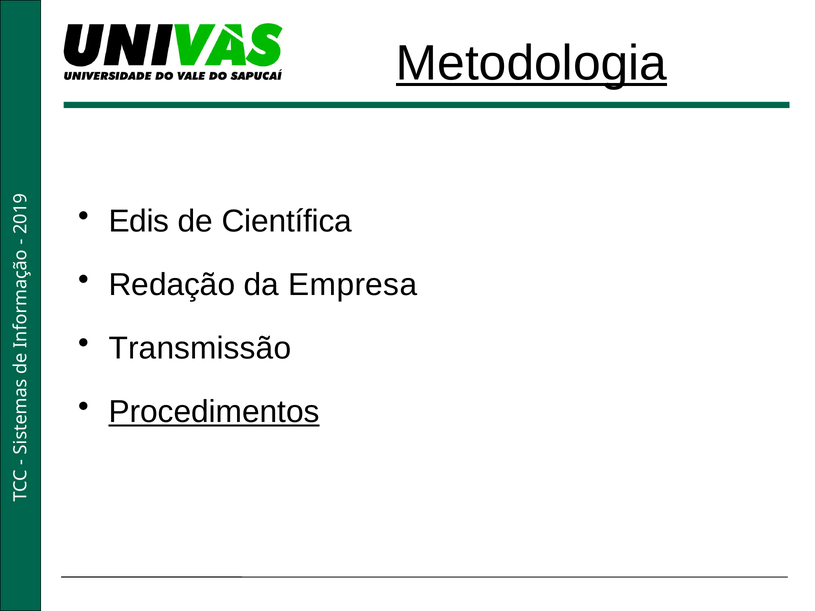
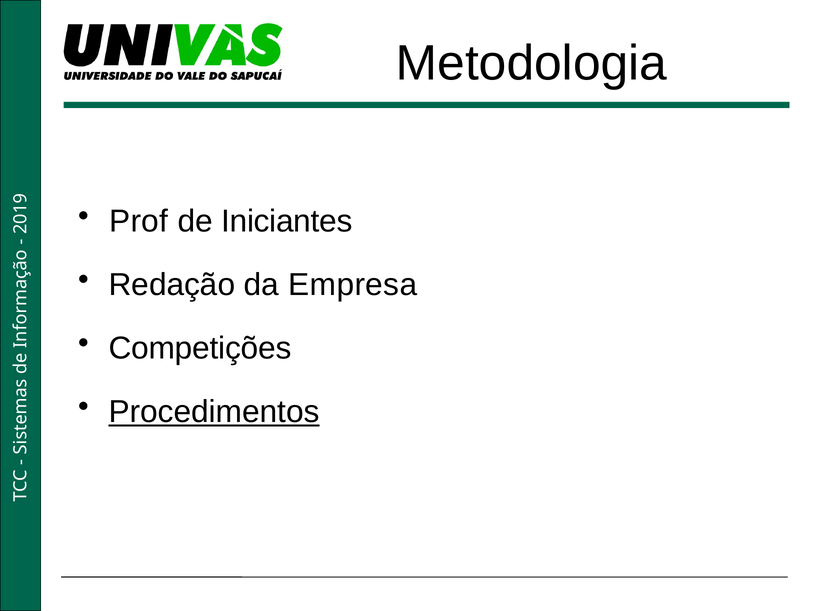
Metodologia underline: present -> none
Edis: Edis -> Prof
Científica: Científica -> Iniciantes
Transmissão: Transmissão -> Competições
